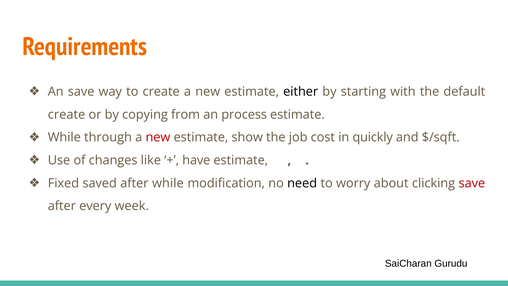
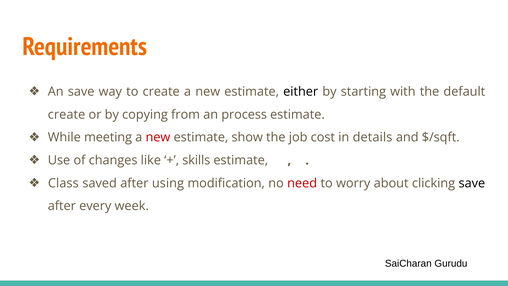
through: through -> meeting
quickly: quickly -> details
have: have -> skills
Fixed: Fixed -> Class
after while: while -> using
need colour: black -> red
save at (472, 183) colour: red -> black
